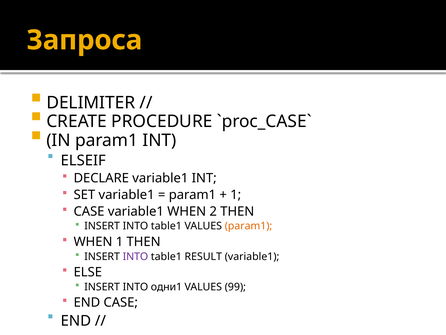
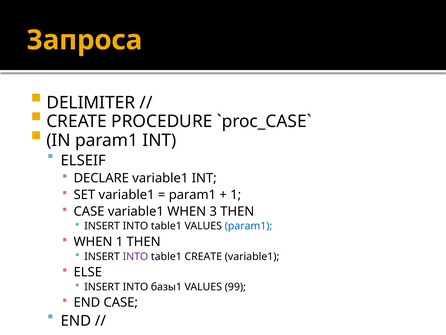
2: 2 -> 3
param1 at (249, 226) colour: orange -> blue
table1 RESULT: RESULT -> CREATE
одни1: одни1 -> базы1
